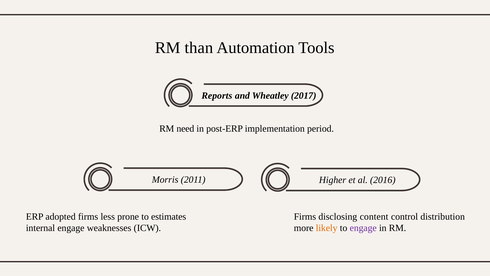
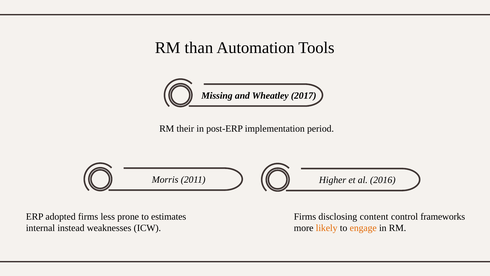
Reports: Reports -> Missing
need: need -> their
distribution: distribution -> frameworks
internal engage: engage -> instead
engage at (363, 228) colour: purple -> orange
